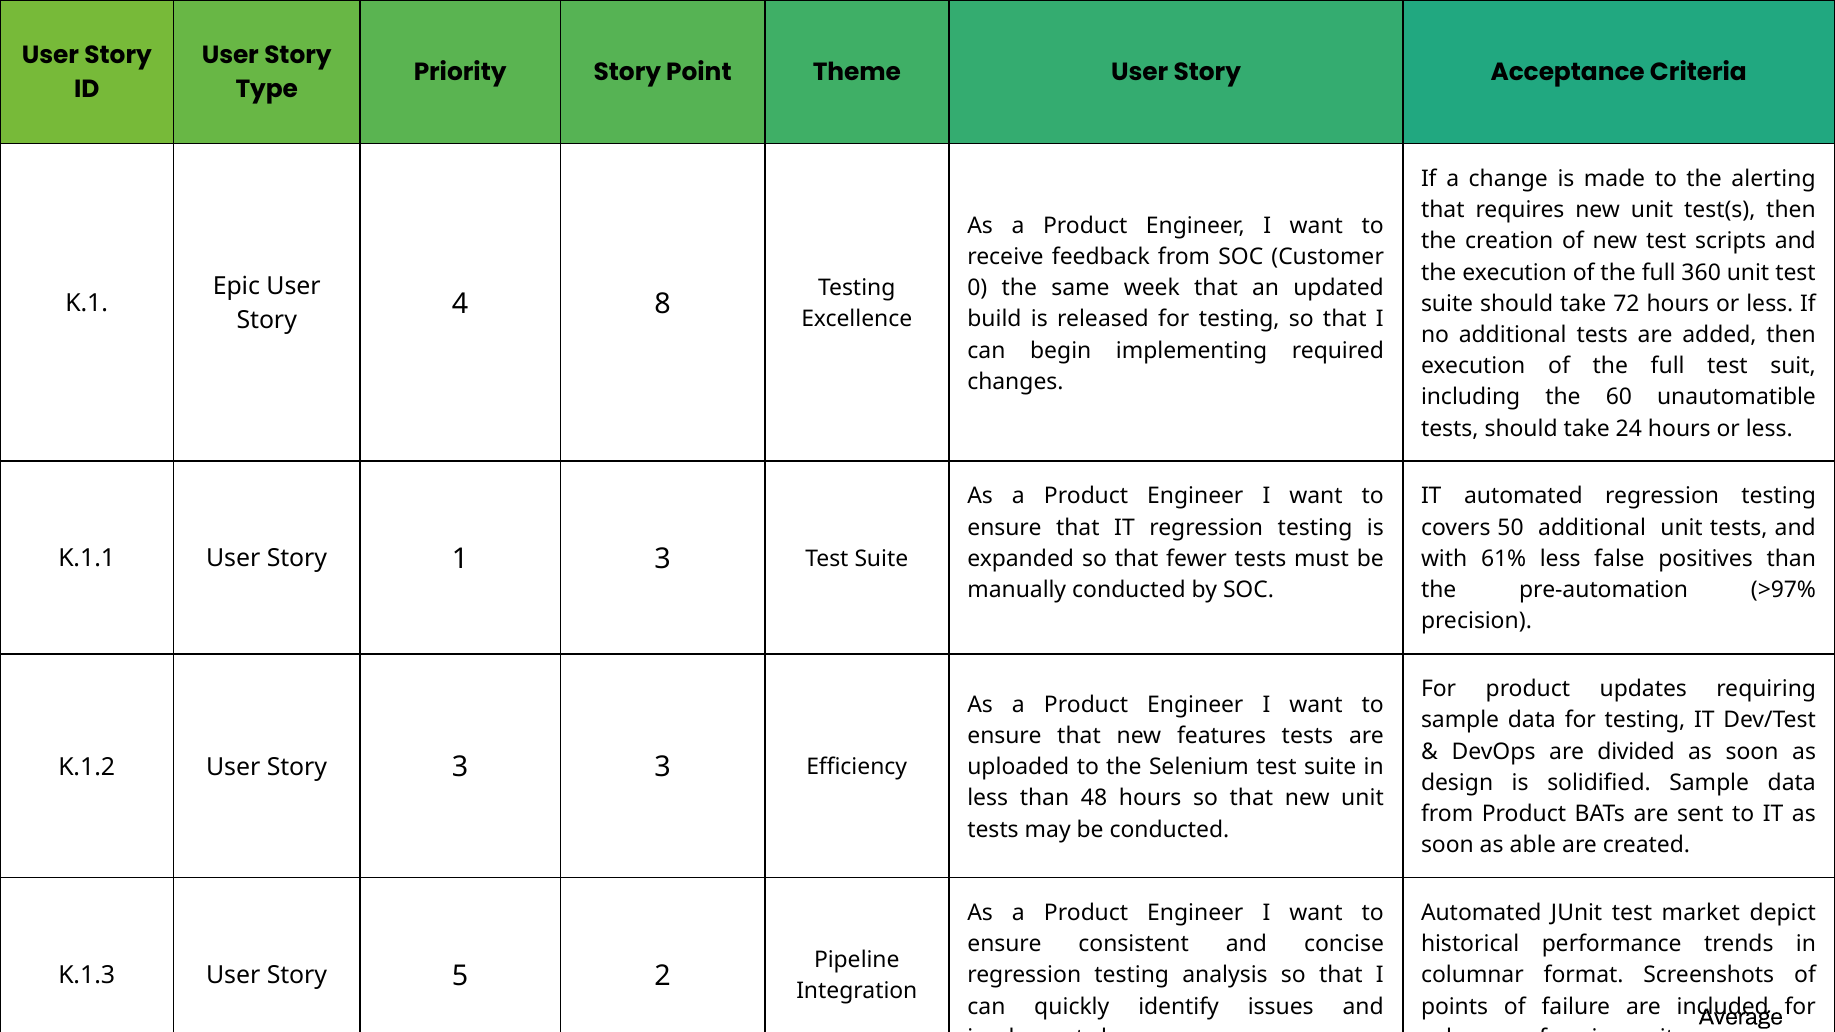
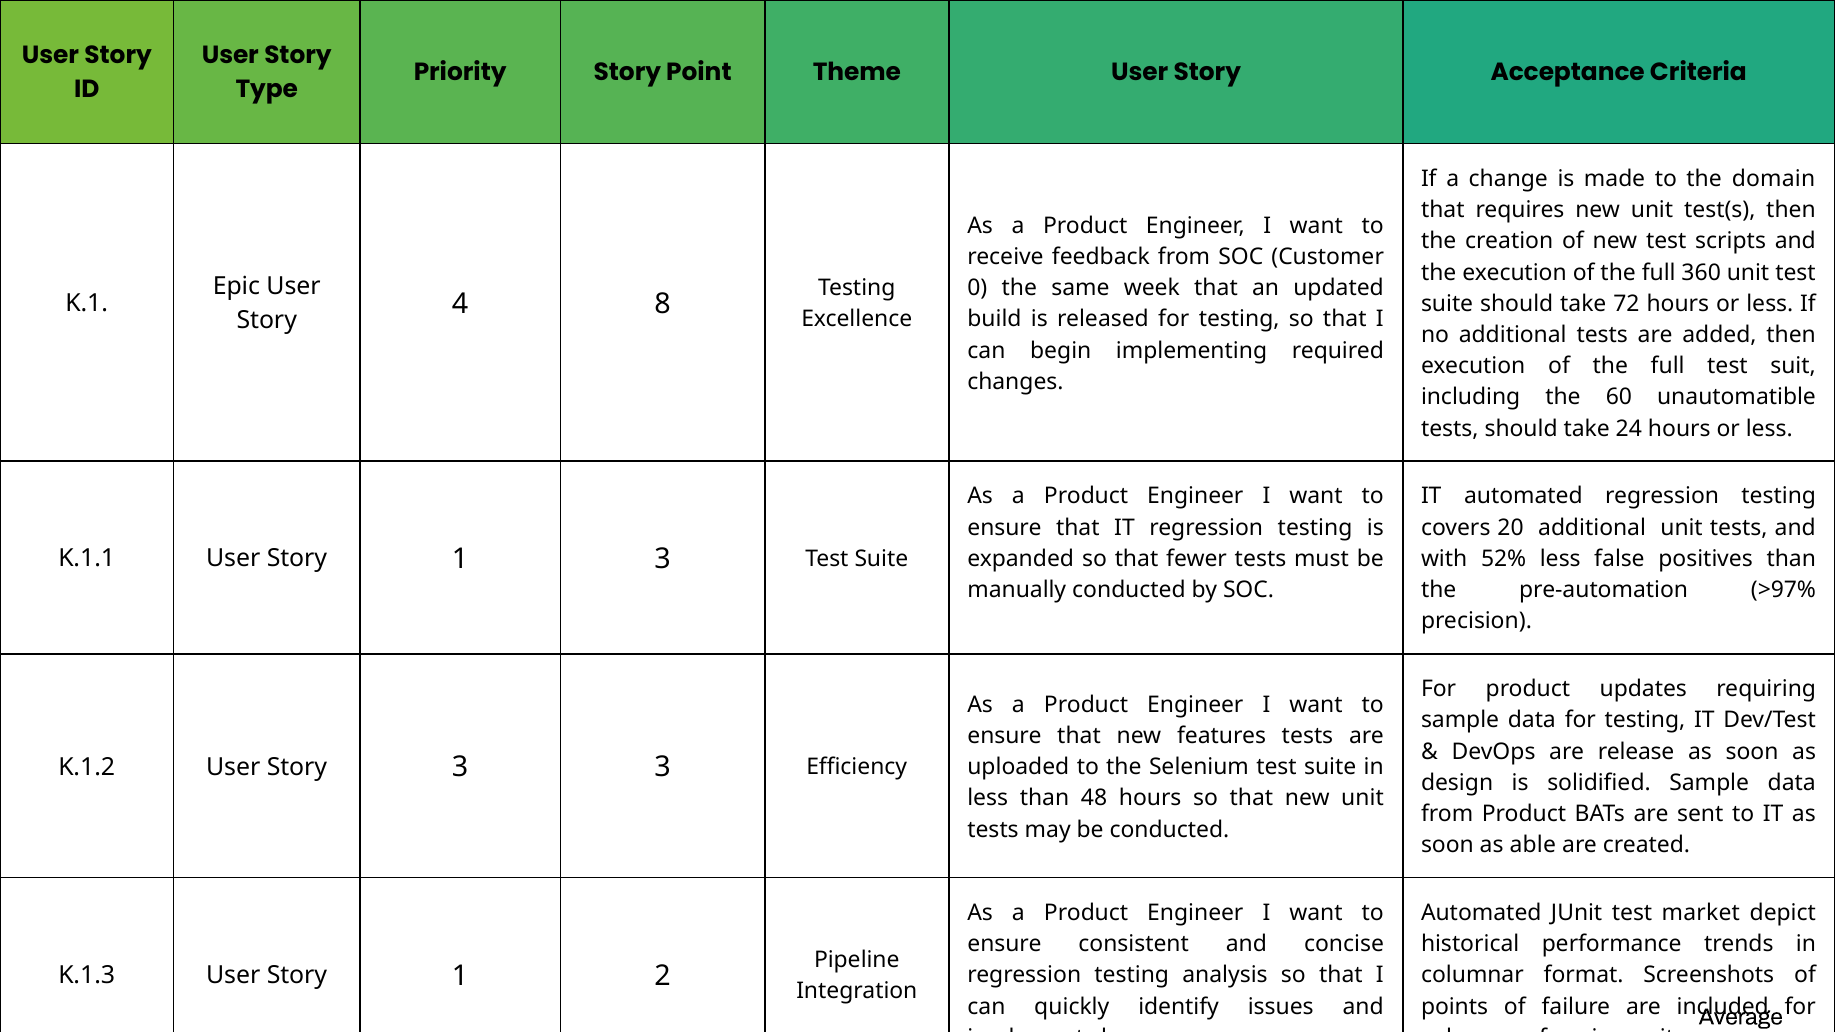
alerting: alerting -> domain
50: 50 -> 20
61%: 61% -> 52%
divided: divided -> release
K.1.3 User Story 5: 5 -> 1
